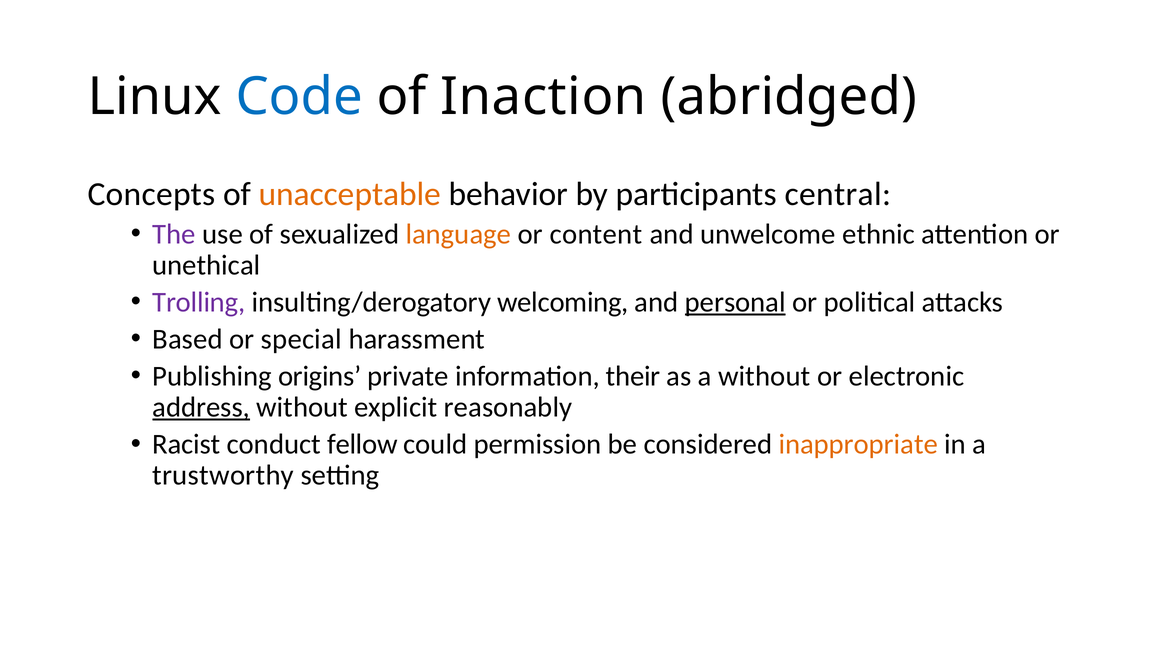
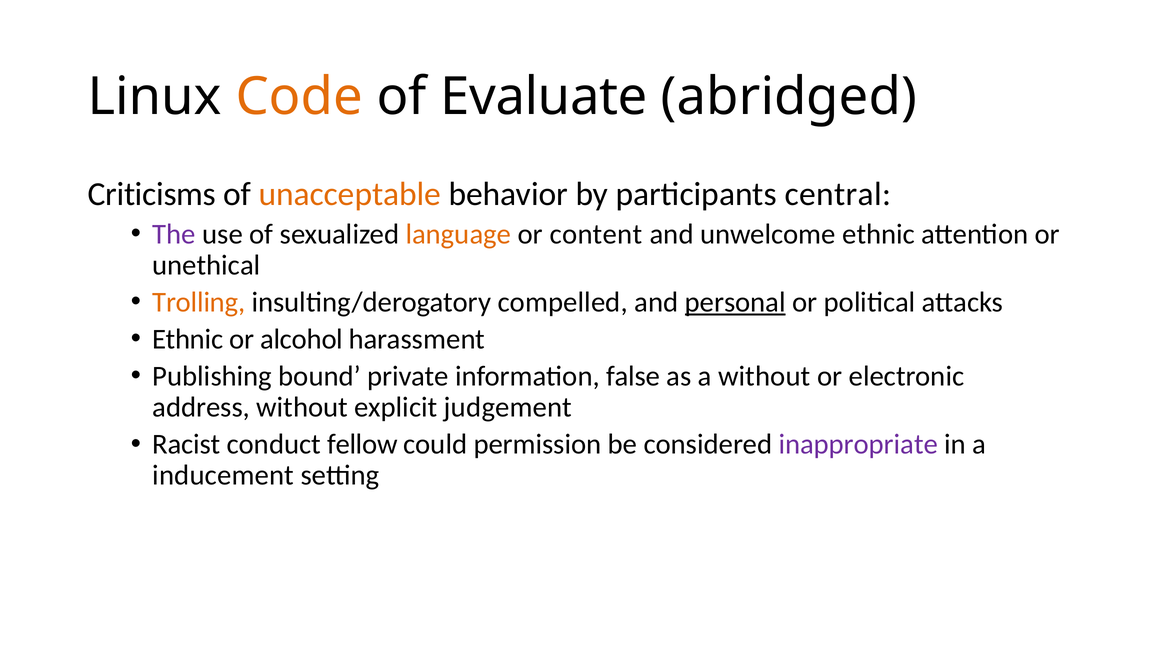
Code colour: blue -> orange
Inaction: Inaction -> Evaluate
Concepts: Concepts -> Criticisms
Trolling colour: purple -> orange
welcoming: welcoming -> compelled
Based at (187, 339): Based -> Ethnic
special: special -> alcohol
origins: origins -> bound
their: their -> false
address underline: present -> none
reasonably: reasonably -> judgement
inappropriate colour: orange -> purple
trustworthy: trustworthy -> inducement
